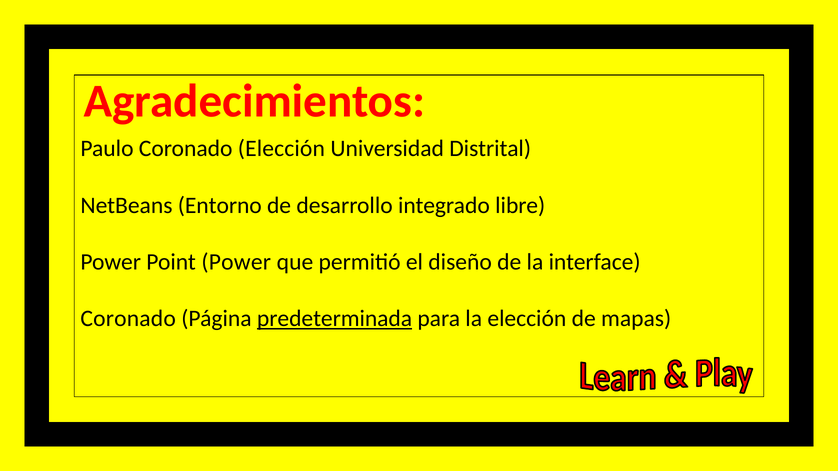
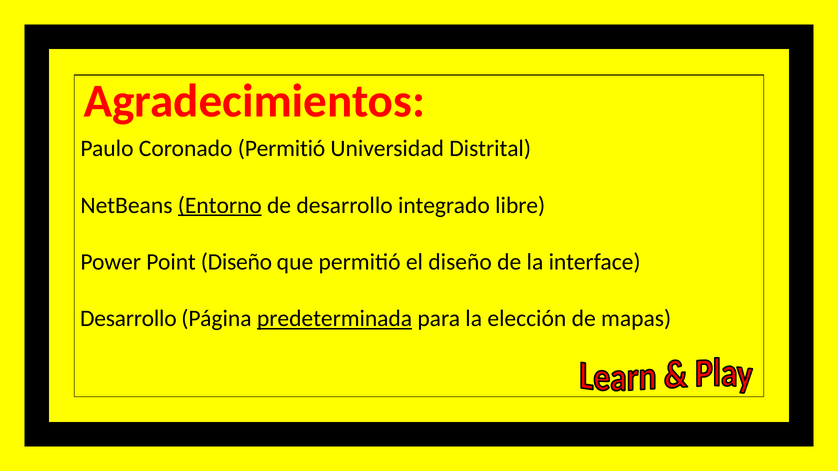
Coronado Elección: Elección -> Permitió
Entorno underline: none -> present
Point Power: Power -> Diseño
Coronado at (128, 319): Coronado -> Desarrollo
